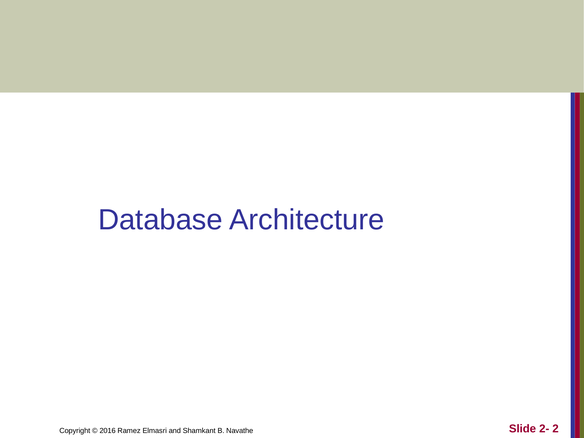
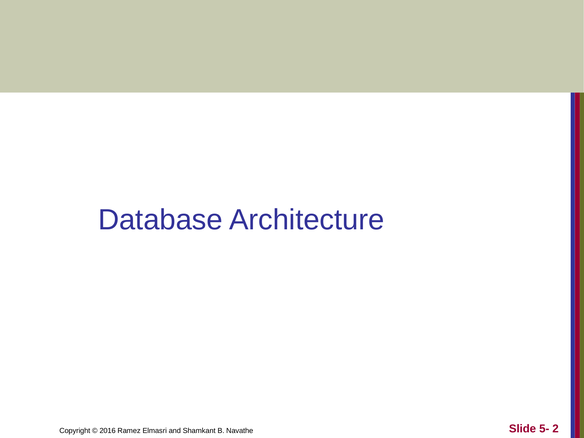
2-: 2- -> 5-
